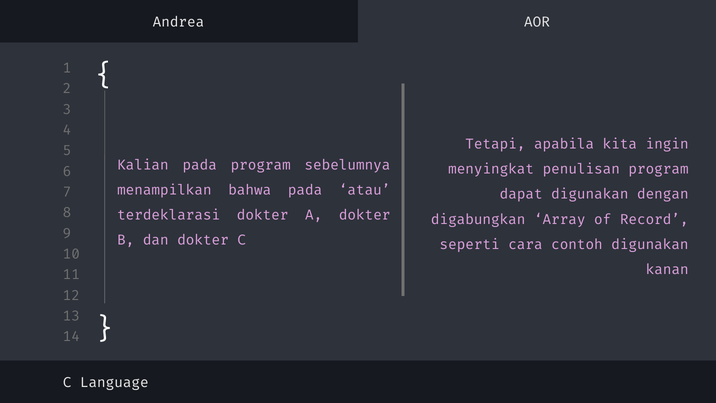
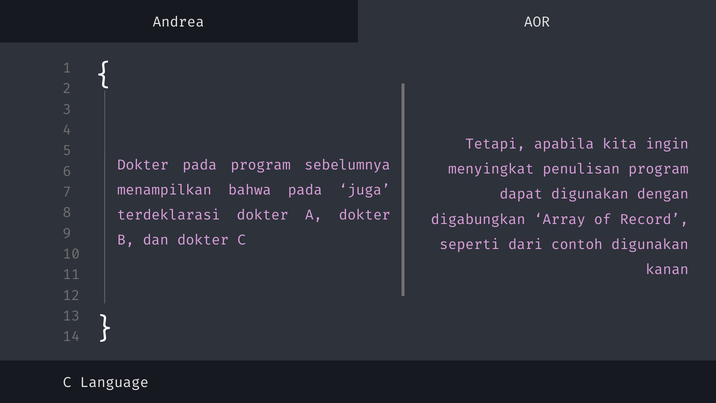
Kalian at (143, 165): Kalian -> Dokter
atau: atau -> juga
cara: cara -> dari
